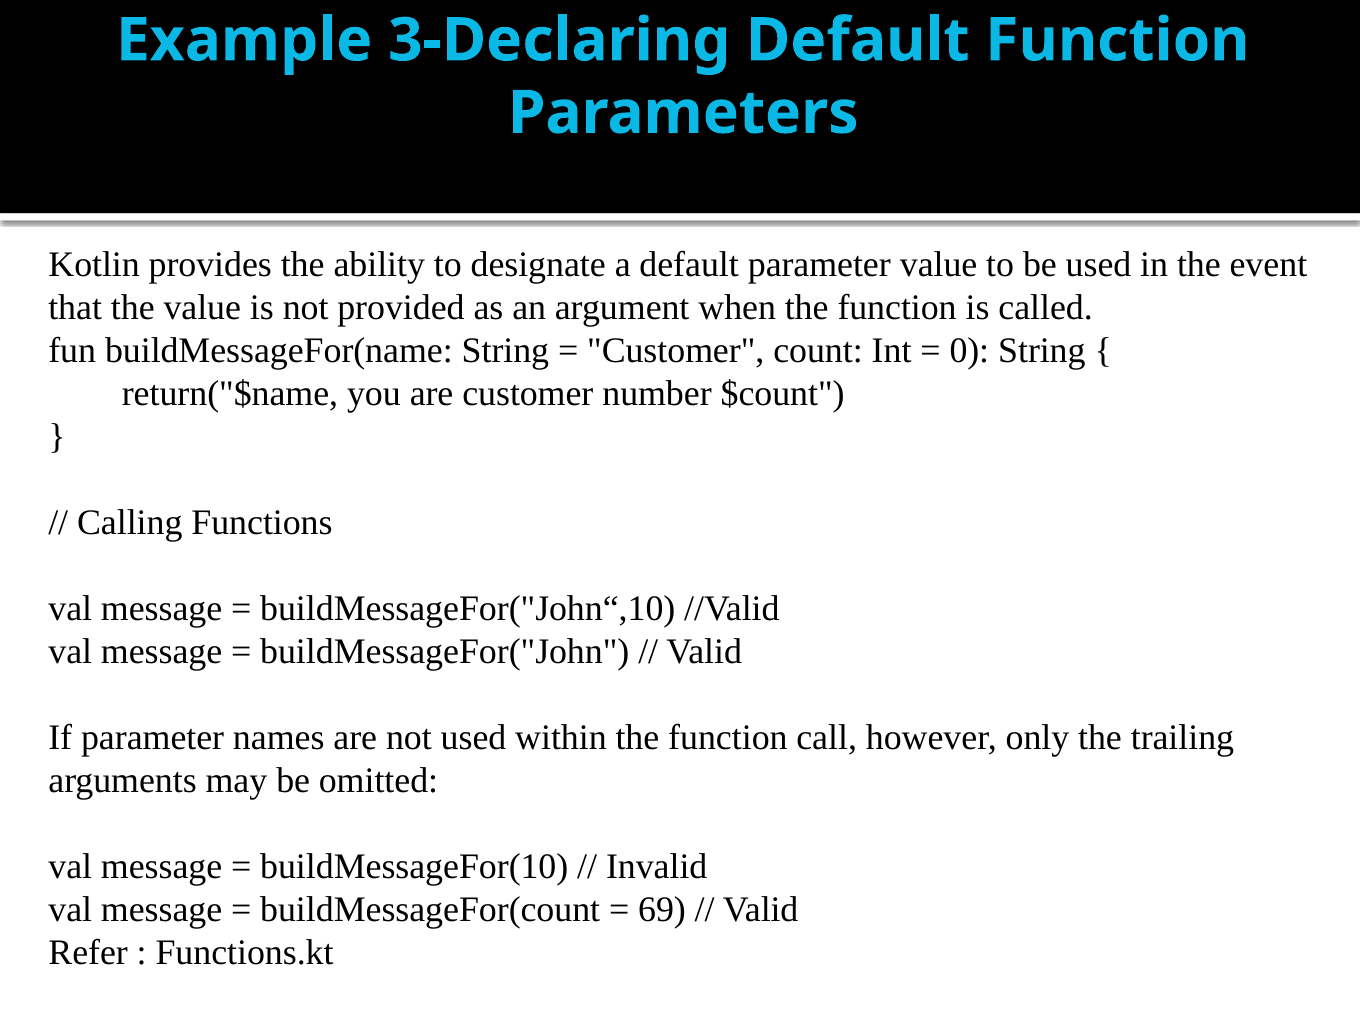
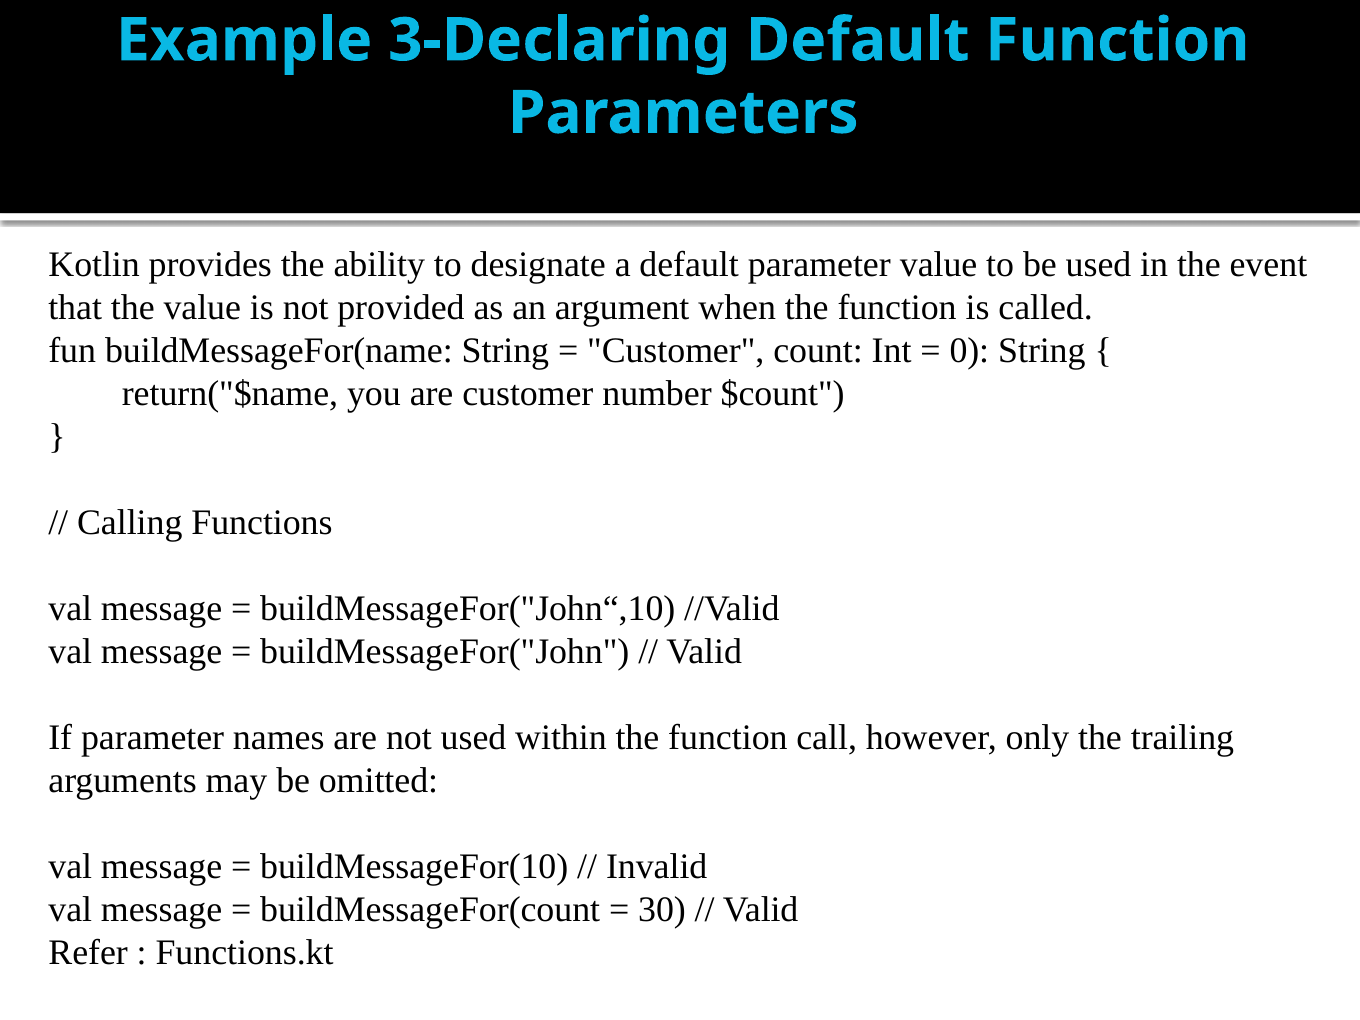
69: 69 -> 30
